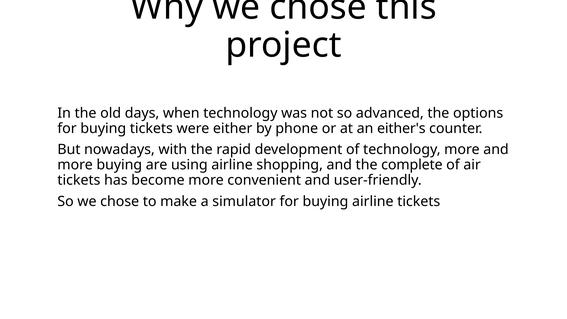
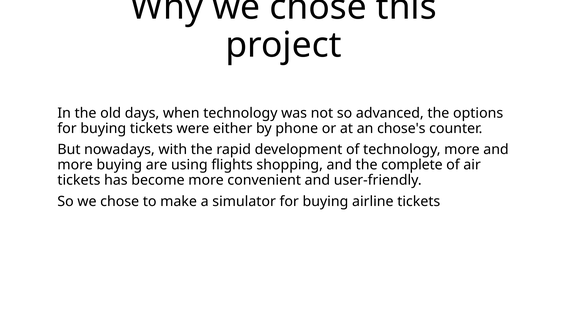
either's: either's -> chose's
using airline: airline -> flights
